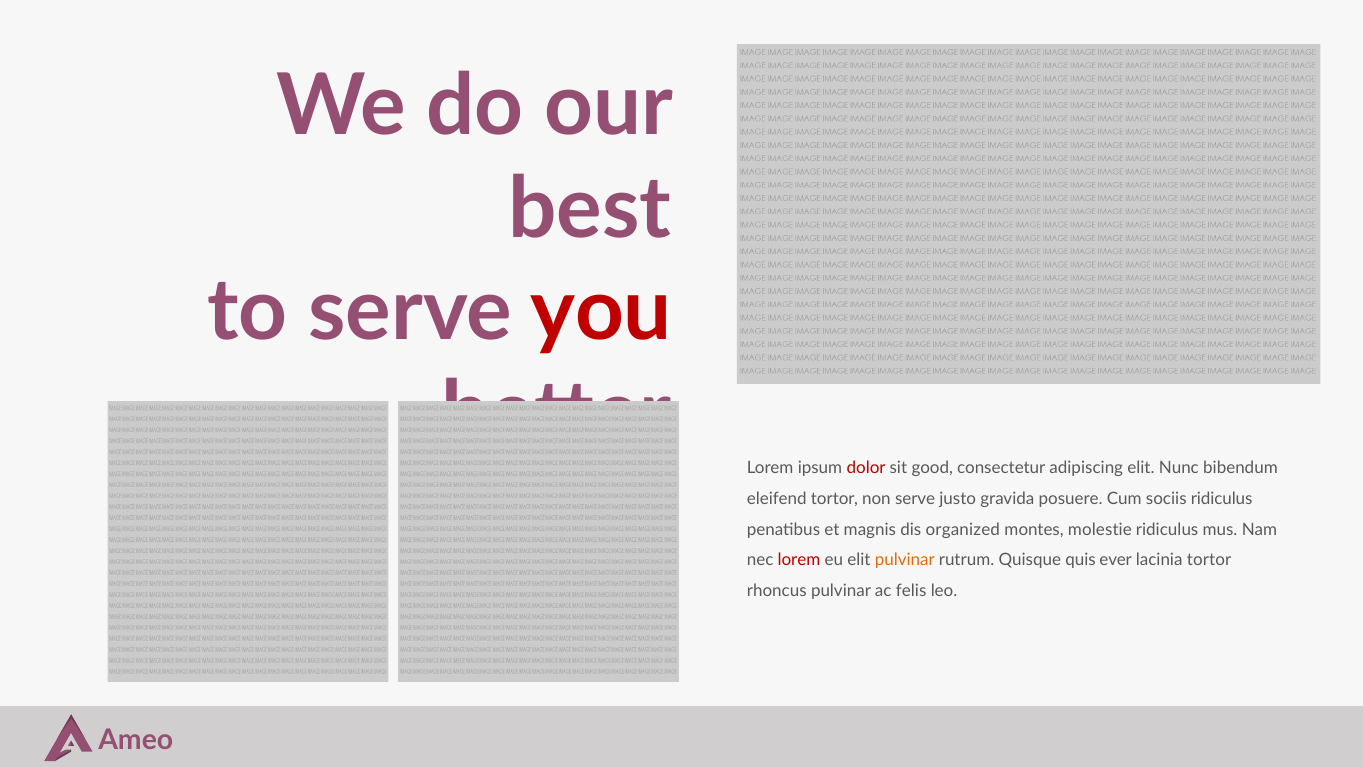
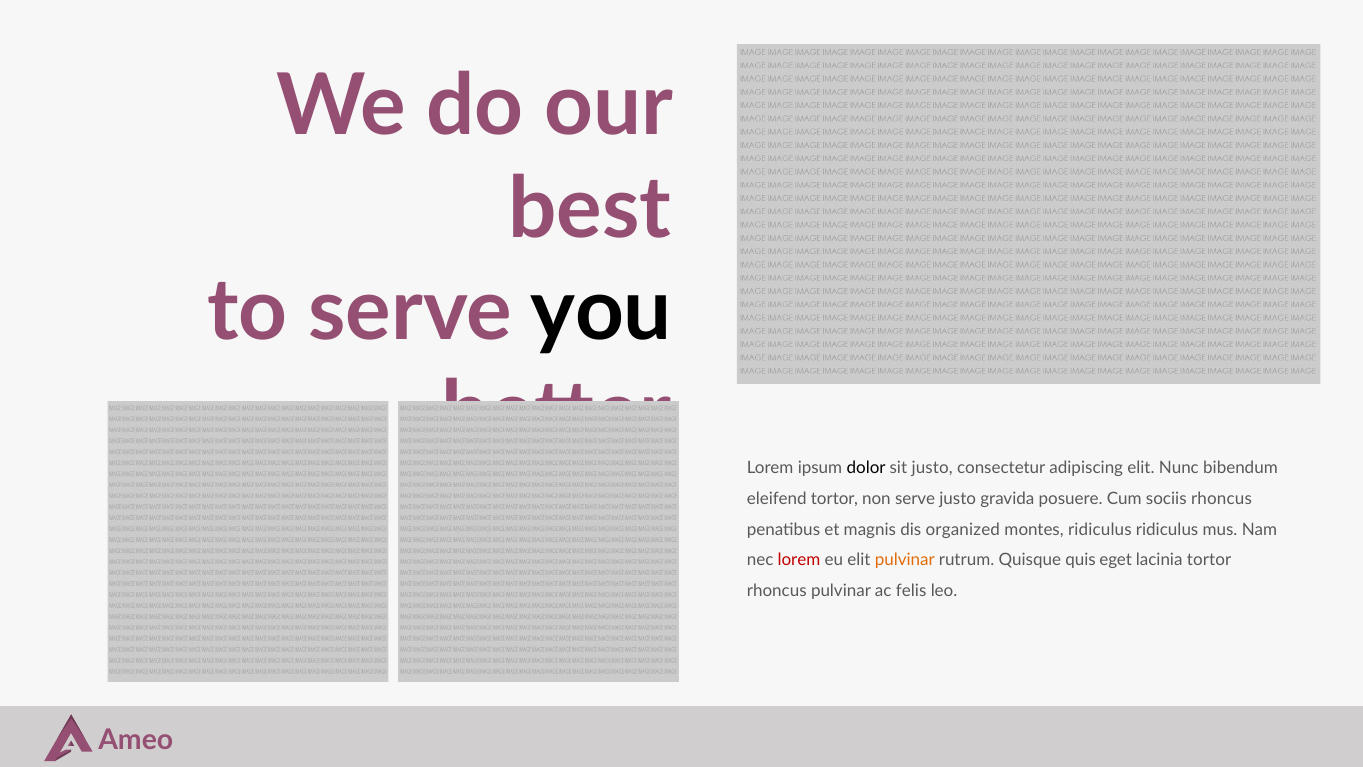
you colour: red -> black
dolor colour: red -> black
sit good: good -> justo
sociis ridiculus: ridiculus -> rhoncus
montes molestie: molestie -> ridiculus
ever: ever -> eget
